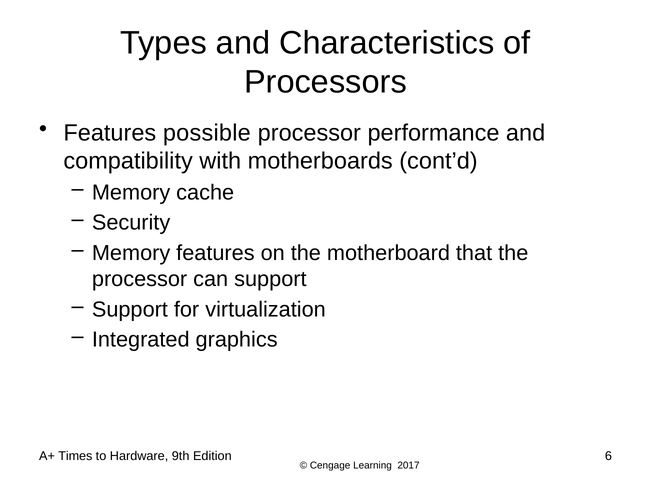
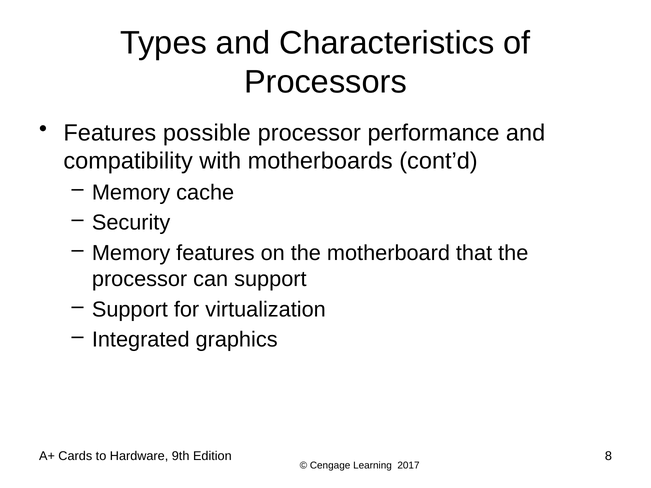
Times: Times -> Cards
6: 6 -> 8
